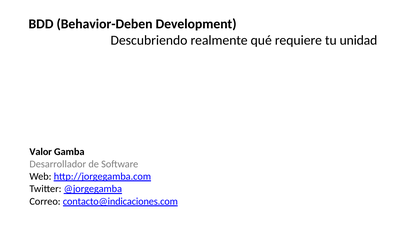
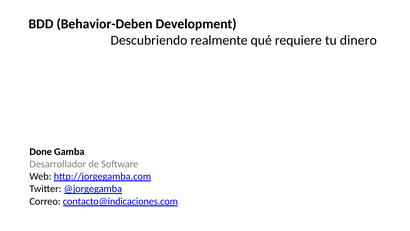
unidad: unidad -> dinero
Valor: Valor -> Done
